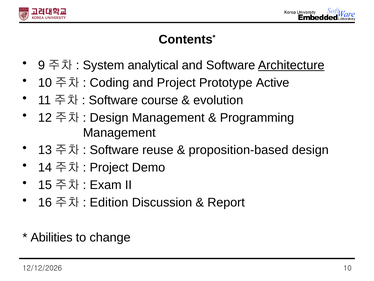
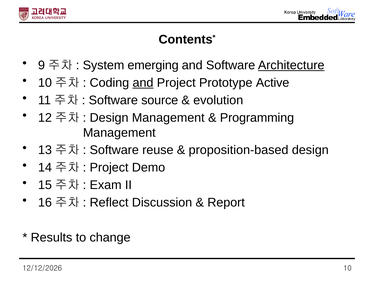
analytical: analytical -> emerging
and at (143, 83) underline: none -> present
course: course -> source
Edition: Edition -> Reflect
Abilities: Abilities -> Results
